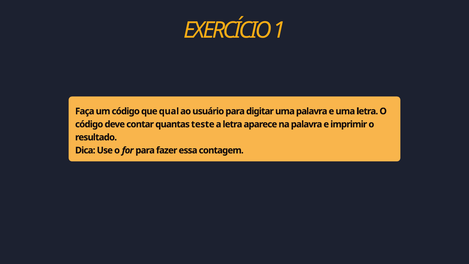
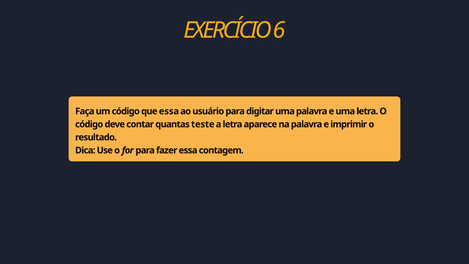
1: 1 -> 6
que qual: qual -> essa
